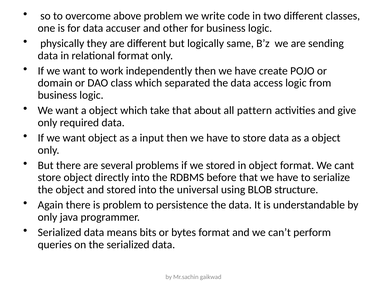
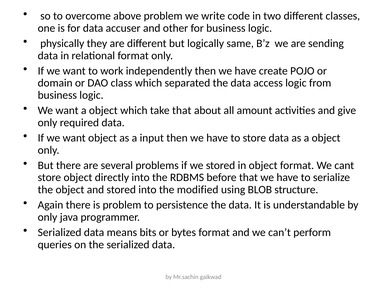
pattern: pattern -> amount
universal: universal -> modified
